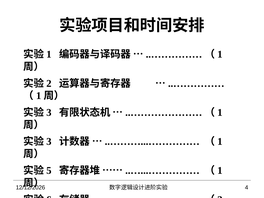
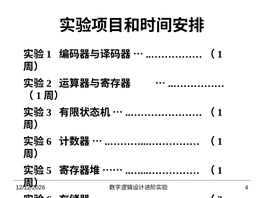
3 at (49, 142): 3 -> 6
